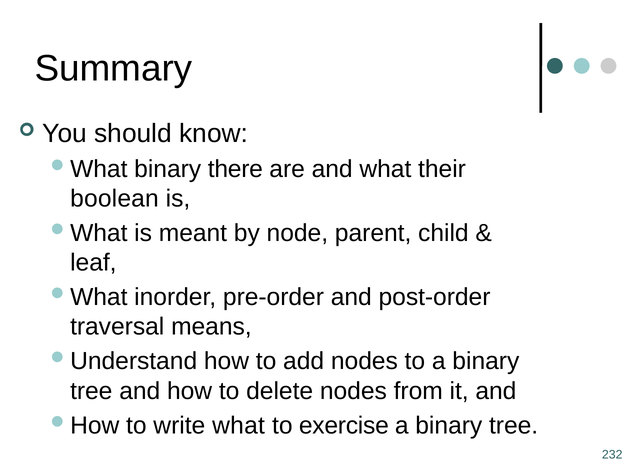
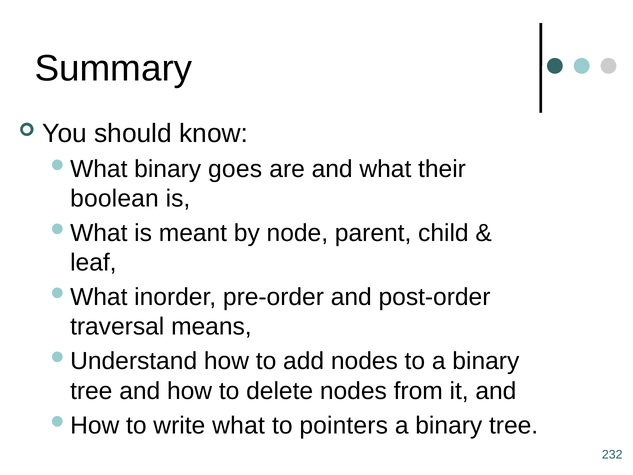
there: there -> goes
exercise: exercise -> pointers
